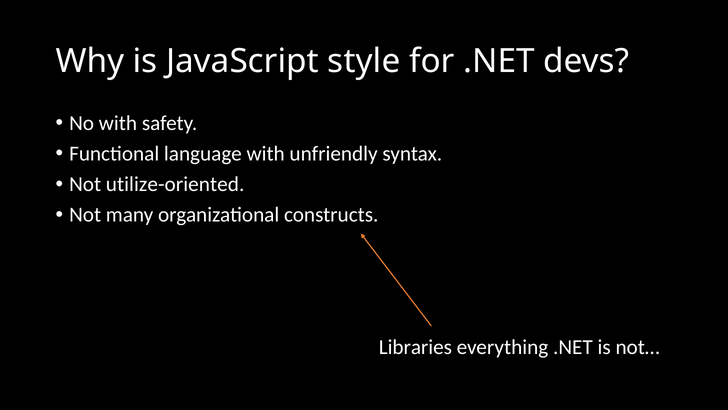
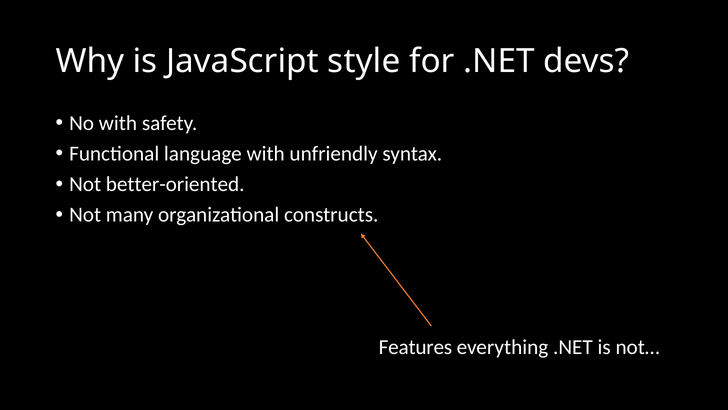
utilize-oriented: utilize-oriented -> better-oriented
Libraries: Libraries -> Features
